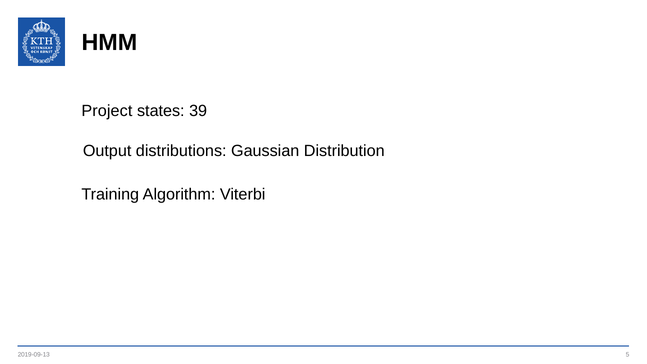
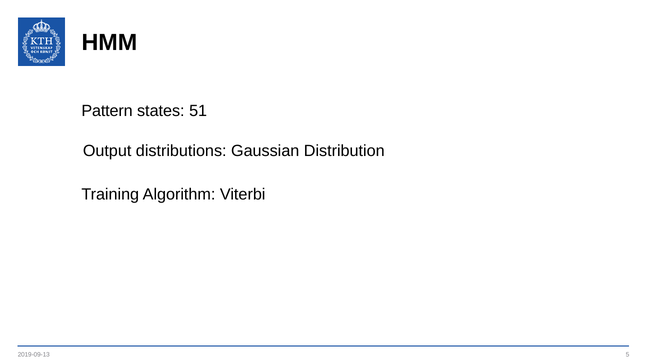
Project: Project -> Pattern
39: 39 -> 51
